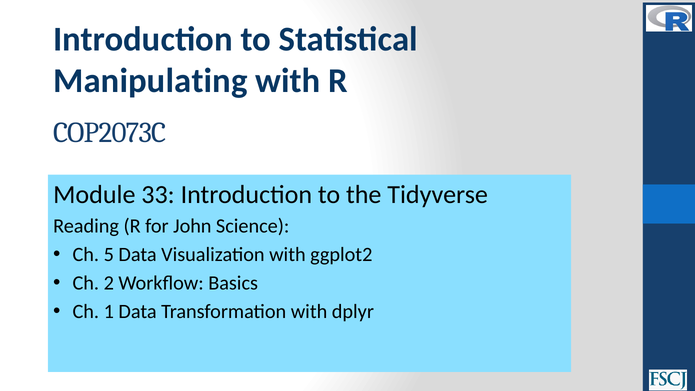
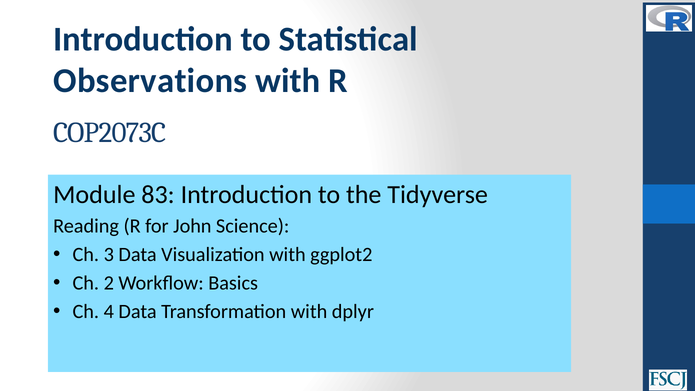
Manipulating: Manipulating -> Observations
33: 33 -> 83
5: 5 -> 3
1: 1 -> 4
